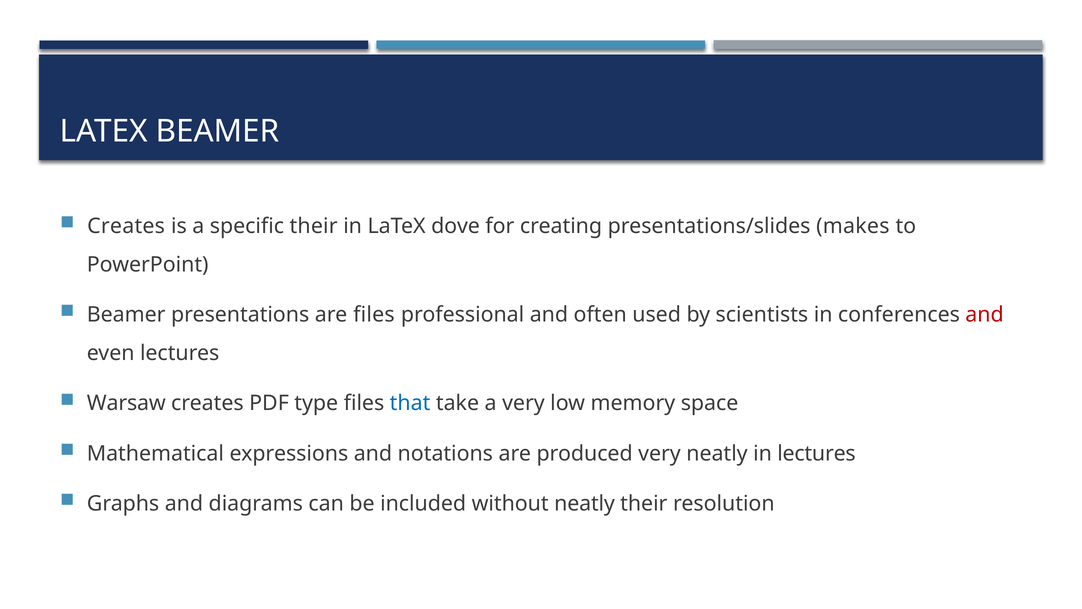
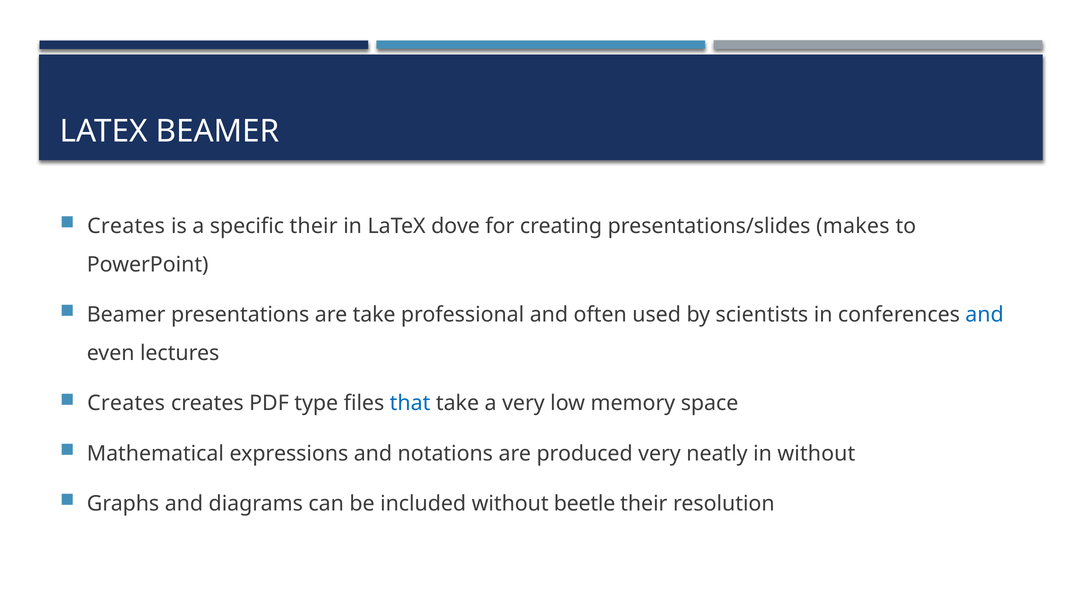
are files: files -> take
and at (985, 315) colour: red -> blue
Warsaw at (126, 403): Warsaw -> Creates
in lectures: lectures -> without
without neatly: neatly -> beetle
